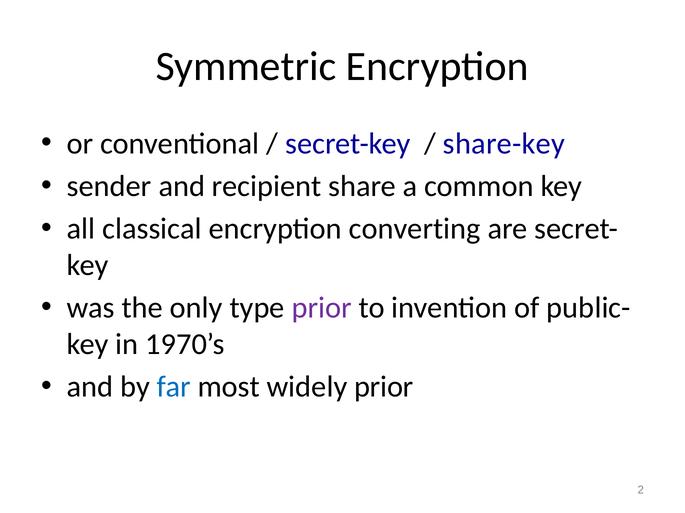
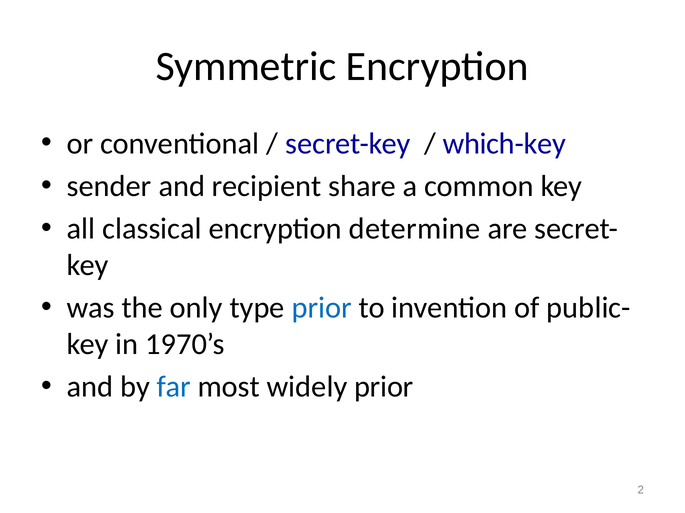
share-key: share-key -> which-key
converting: converting -> determine
prior at (322, 308) colour: purple -> blue
